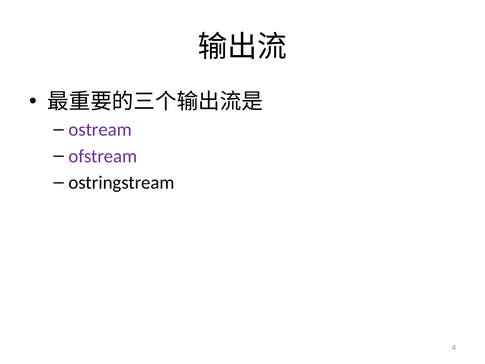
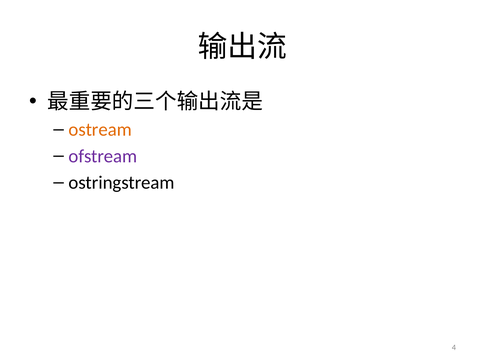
ostream colour: purple -> orange
